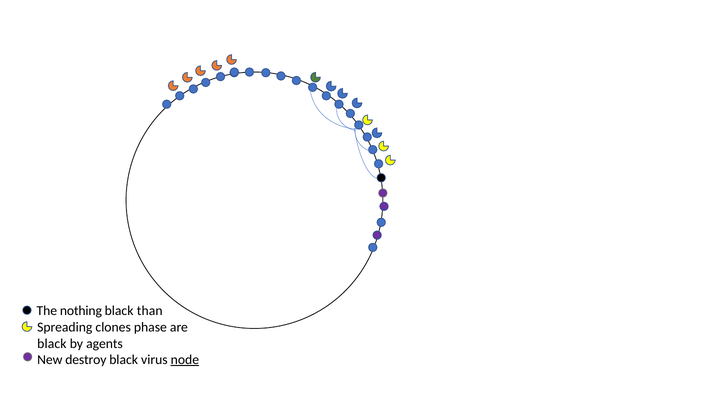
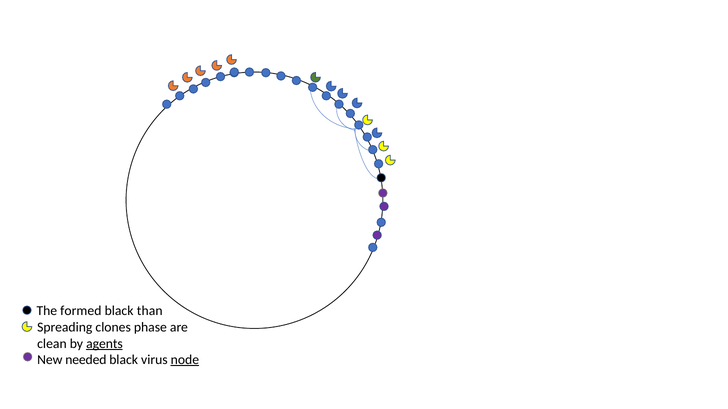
nothing: nothing -> formed
black at (52, 344): black -> clean
agents underline: none -> present
destroy: destroy -> needed
